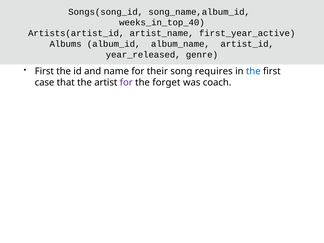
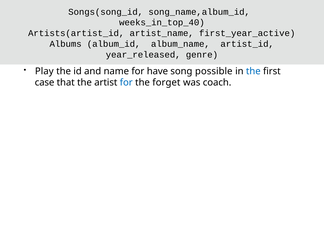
First at (44, 71): First -> Play
their: their -> have
requires: requires -> possible
for at (126, 83) colour: purple -> blue
